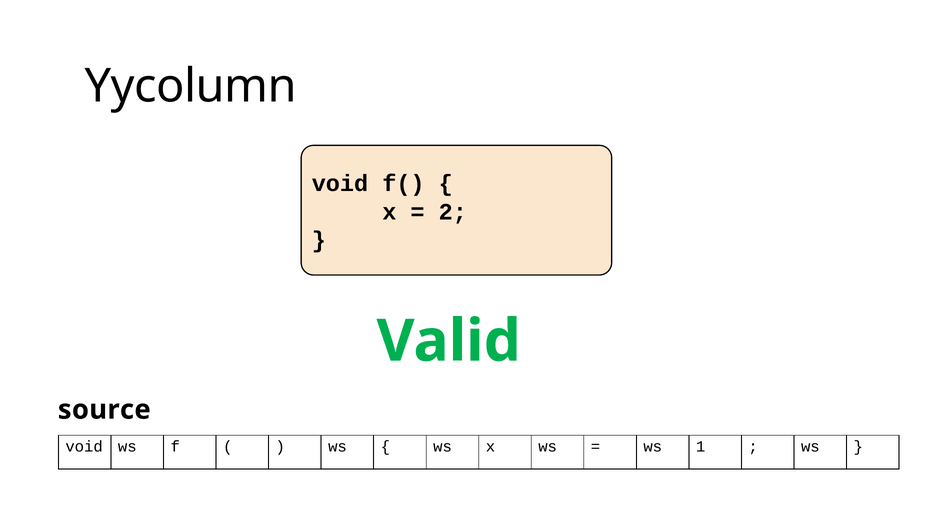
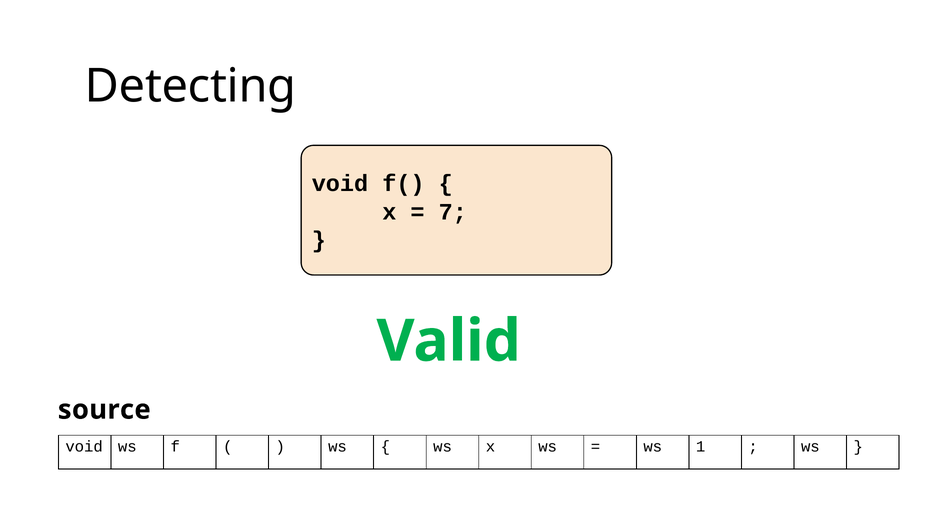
Yycolumn: Yycolumn -> Detecting
2: 2 -> 7
